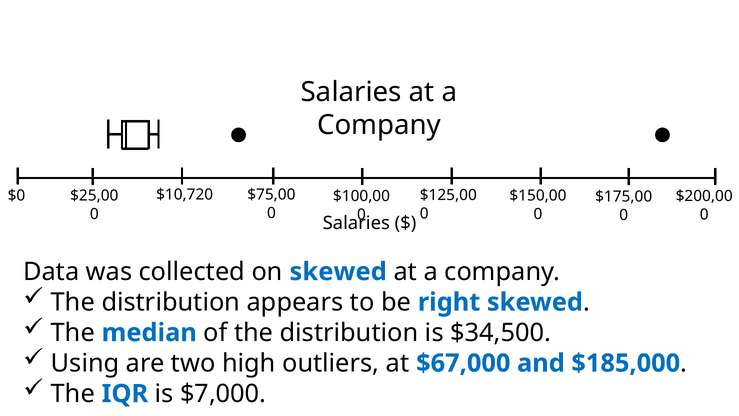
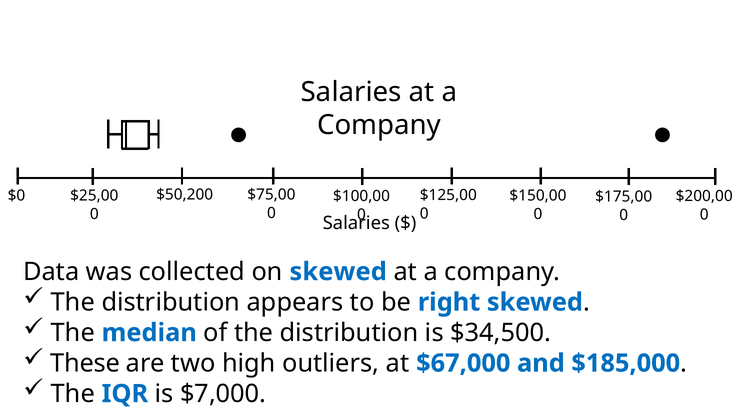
$10,720: $10,720 -> $50,200
Using: Using -> These
